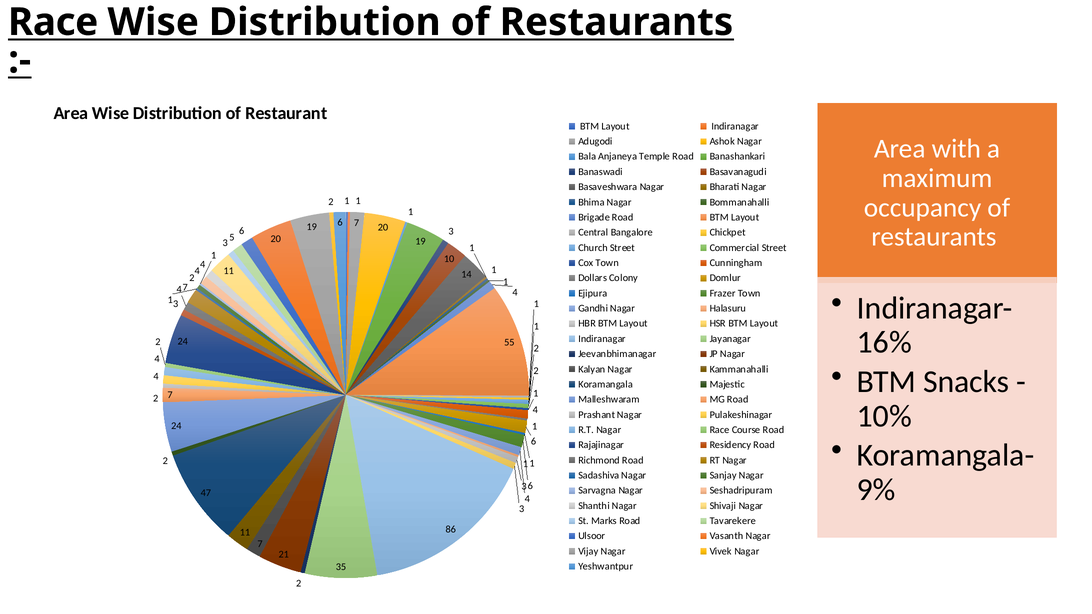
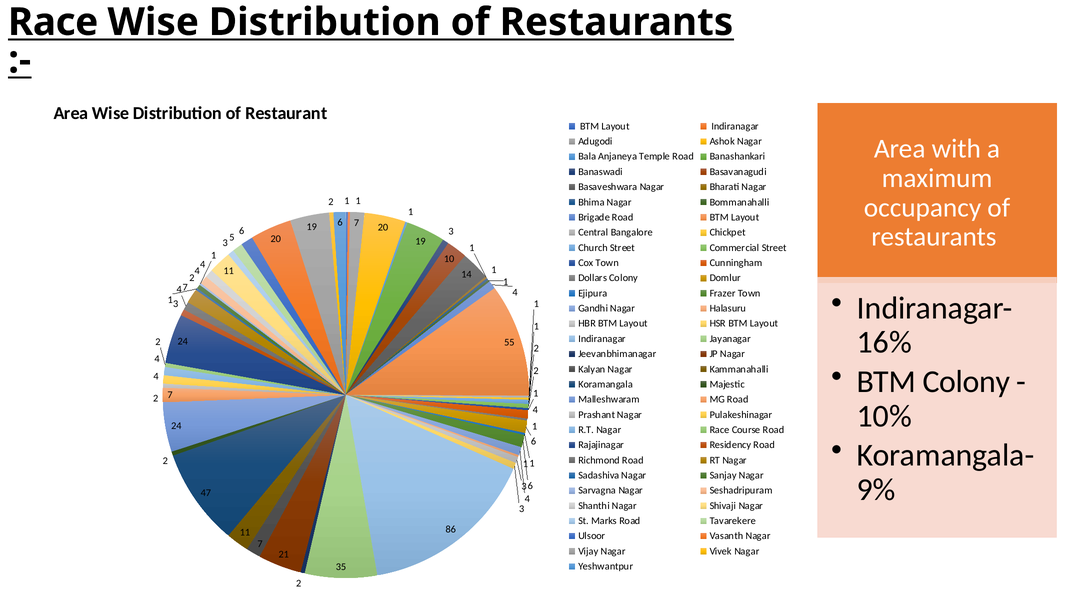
BTM Snacks: Snacks -> Colony
